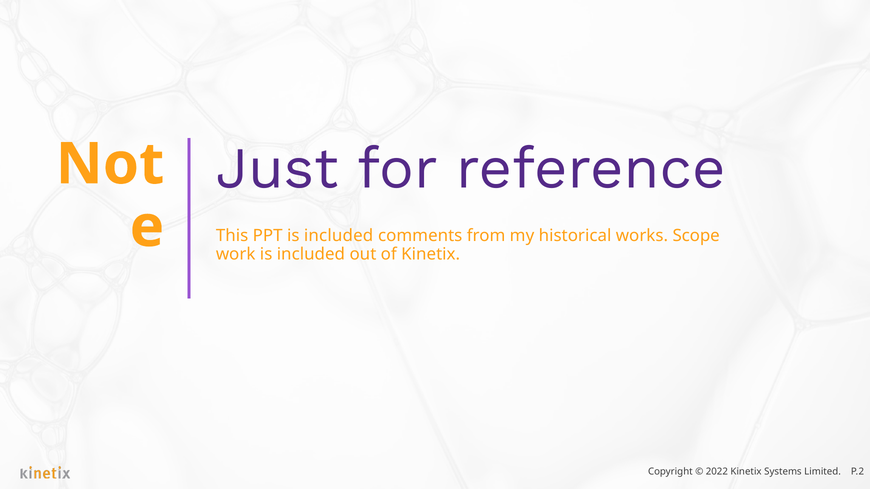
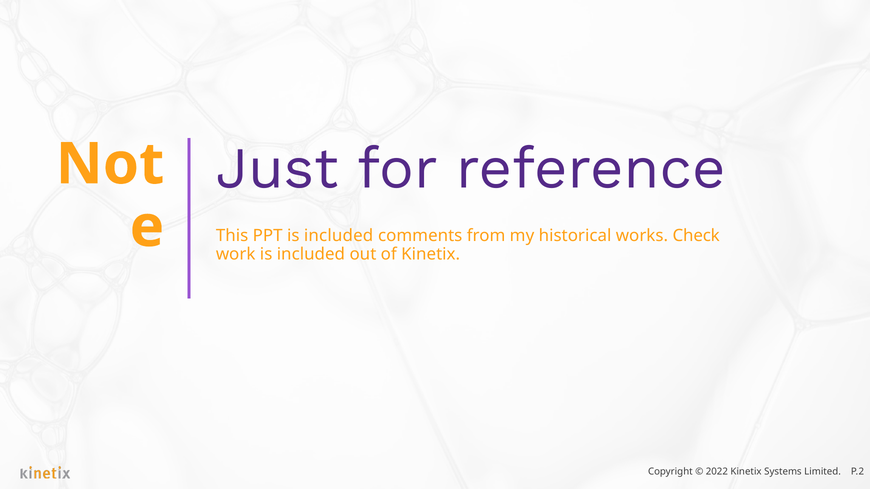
Scope: Scope -> Check
